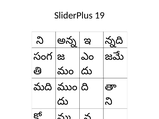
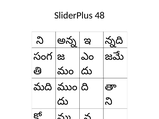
19: 19 -> 48
